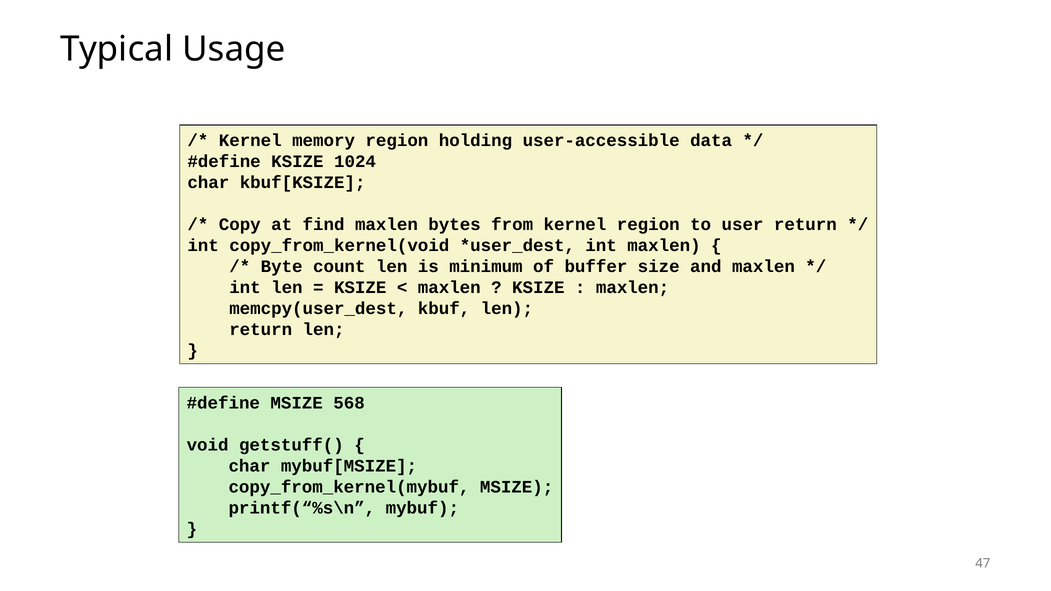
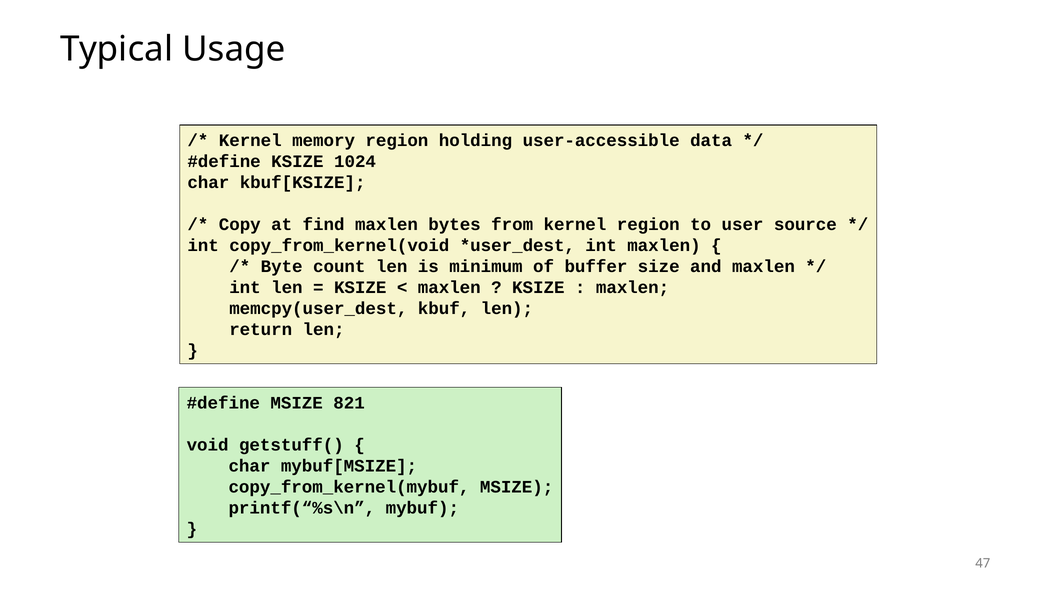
user return: return -> source
568: 568 -> 821
